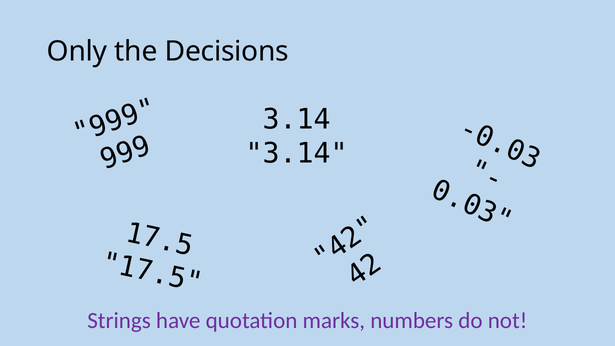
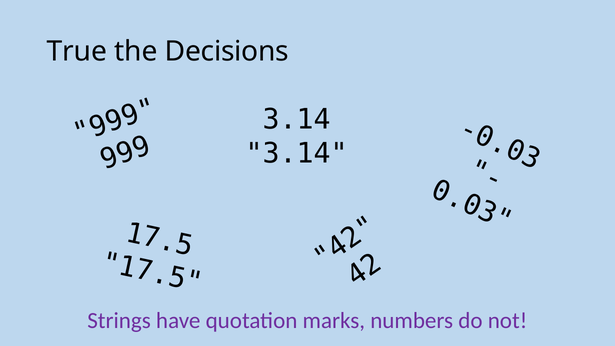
Only: Only -> True
